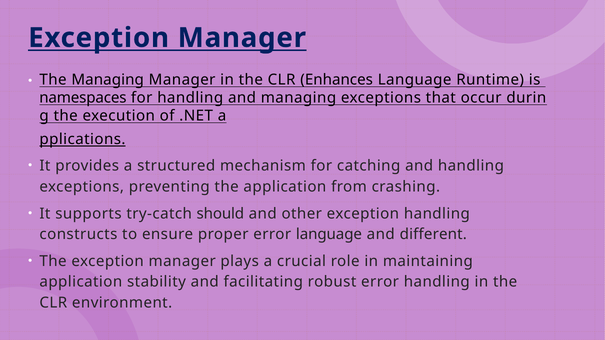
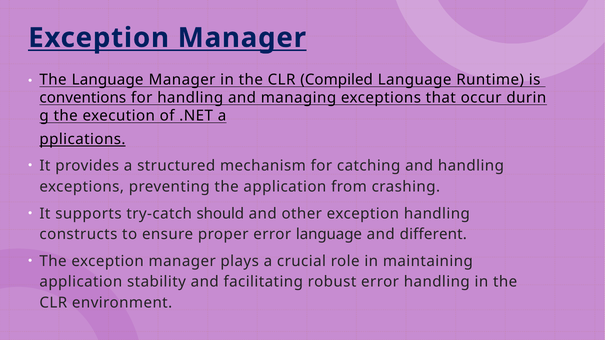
The Managing: Managing -> Language
Enhances: Enhances -> Compiled
namespaces: namespaces -> conventions
